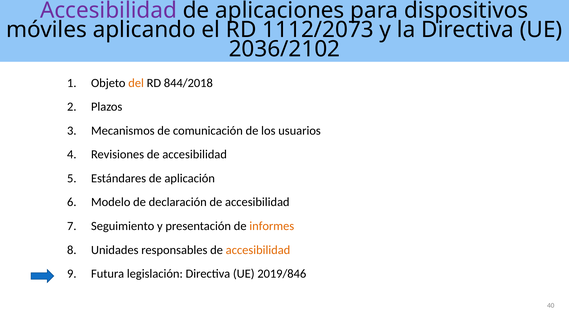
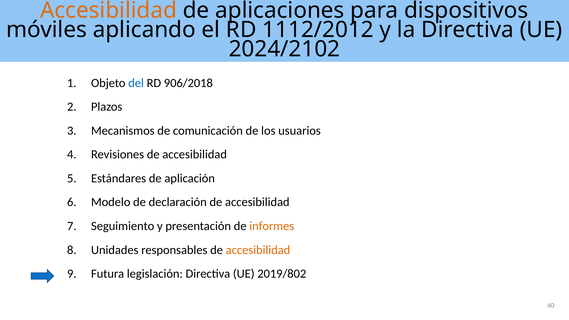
Accesibilidad at (108, 10) colour: purple -> orange
1112/2073: 1112/2073 -> 1112/2012
2036/2102: 2036/2102 -> 2024/2102
del colour: orange -> blue
844/2018: 844/2018 -> 906/2018
2019/846: 2019/846 -> 2019/802
